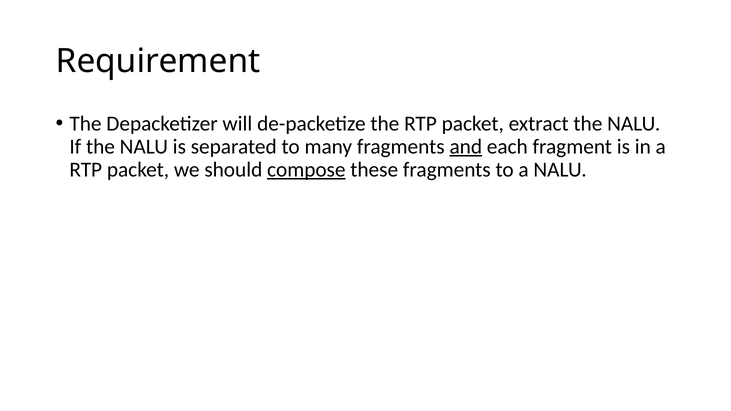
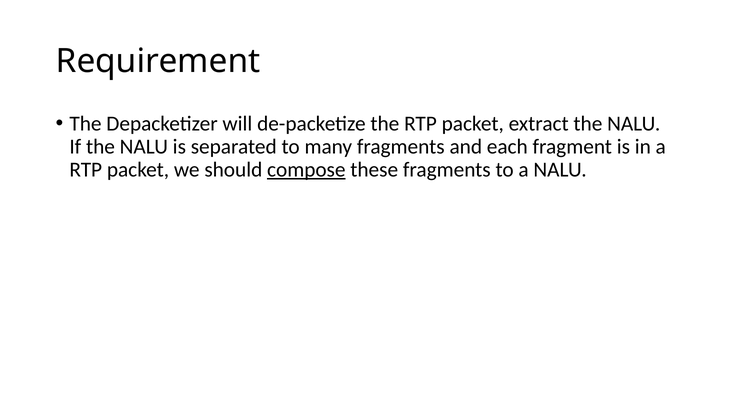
and underline: present -> none
